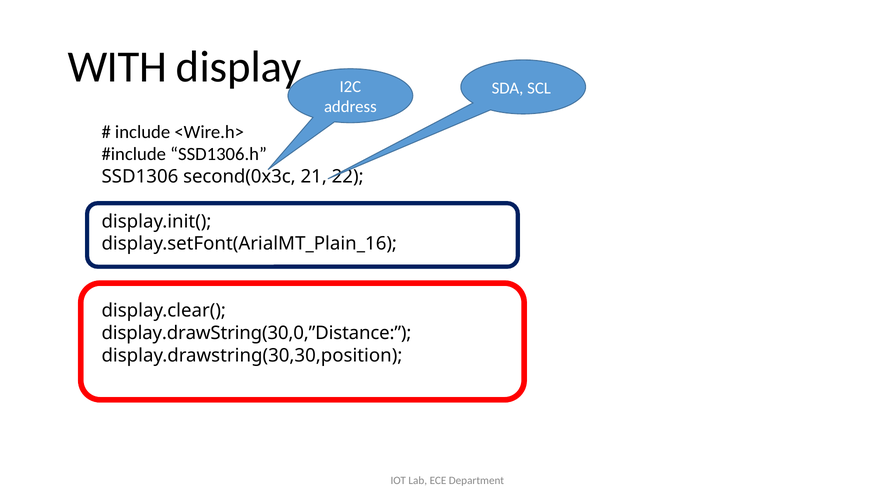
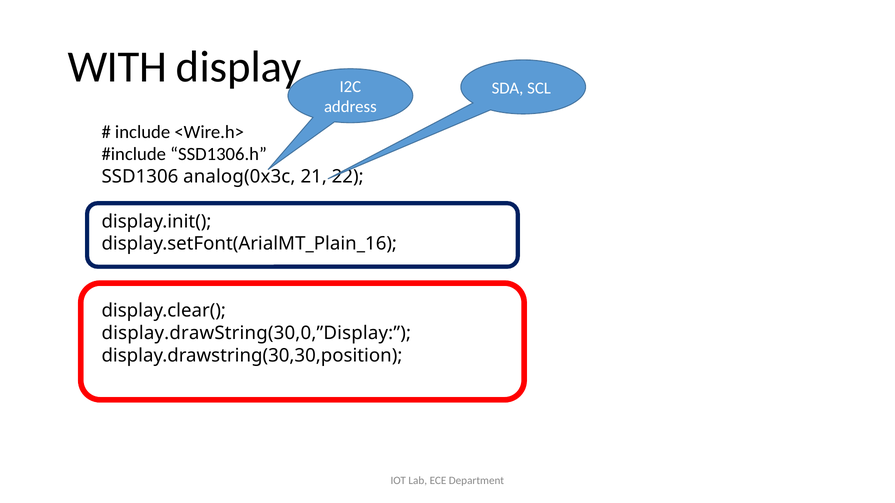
second(0x3c: second(0x3c -> analog(0x3c
display.drawString(30,0,”Distance: display.drawString(30,0,”Distance -> display.drawString(30,0,”Display
